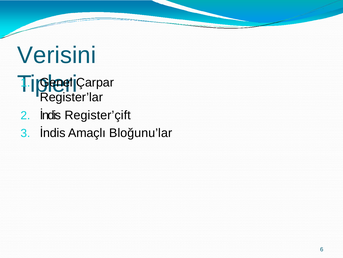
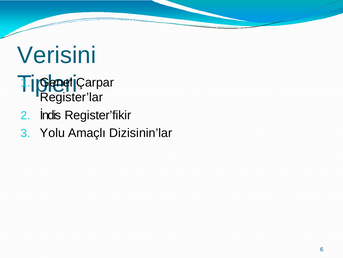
Register’çift: Register’çift -> Register’fikir
İndis at (53, 133): İndis -> Yolu
Bloğunu’lar: Bloğunu’lar -> Dizisinin’lar
